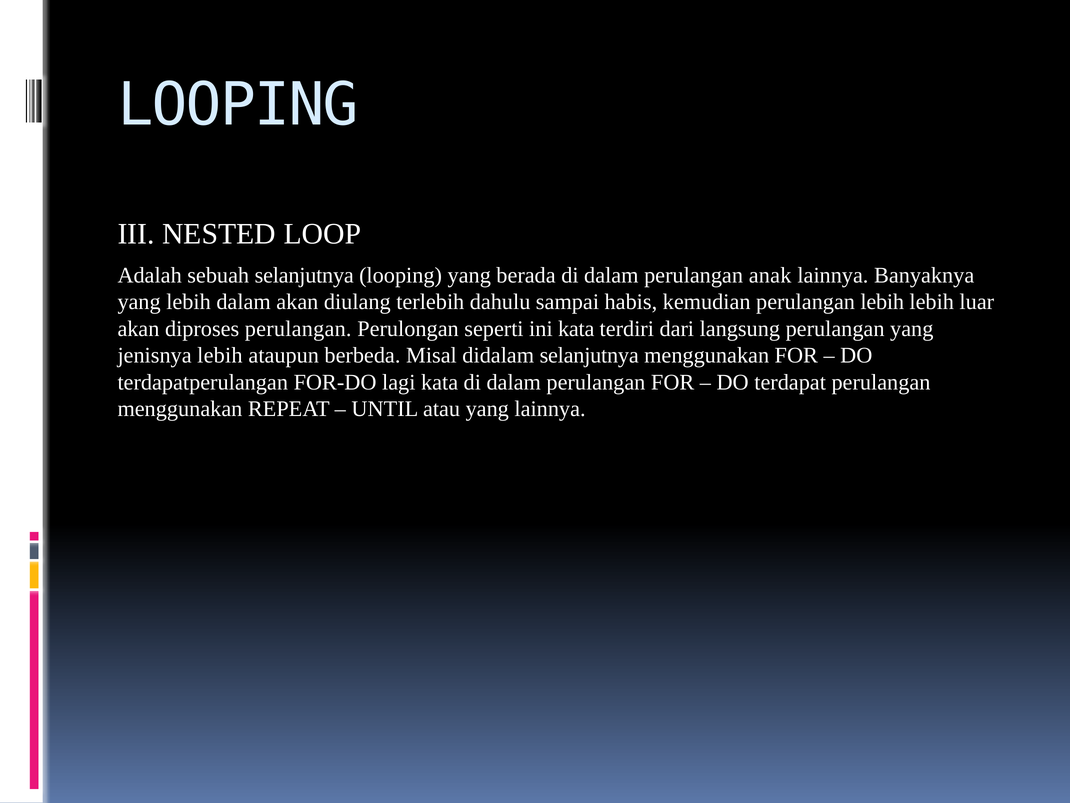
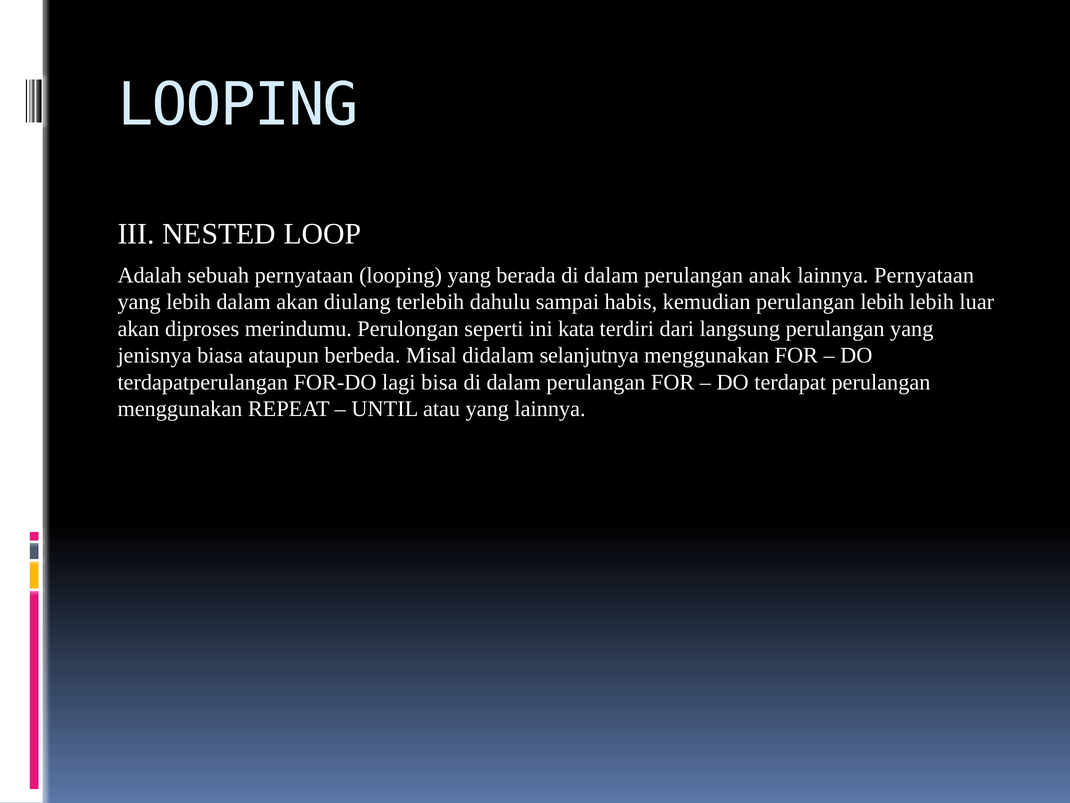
sebuah selanjutnya: selanjutnya -> pernyataan
lainnya Banyaknya: Banyaknya -> Pernyataan
diproses perulangan: perulangan -> merindumu
jenisnya lebih: lebih -> biasa
lagi kata: kata -> bisa
